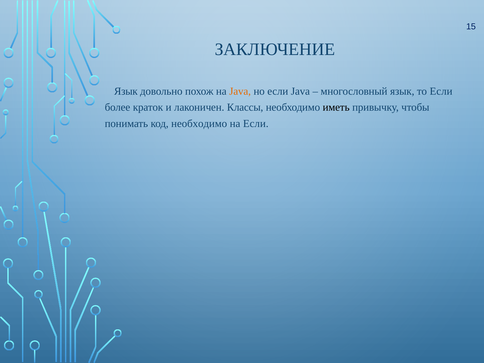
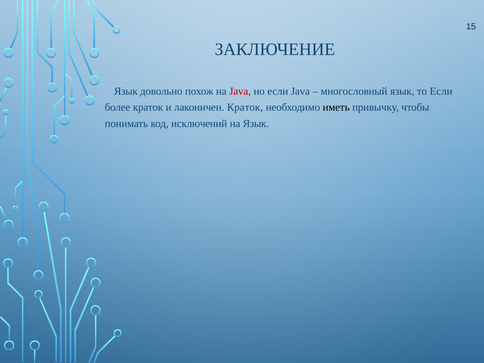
Java at (240, 91) colour: orange -> red
лаконичен Классы: Классы -> Краток
код необходимо: необходимо -> исключений
на Если: Если -> Язык
